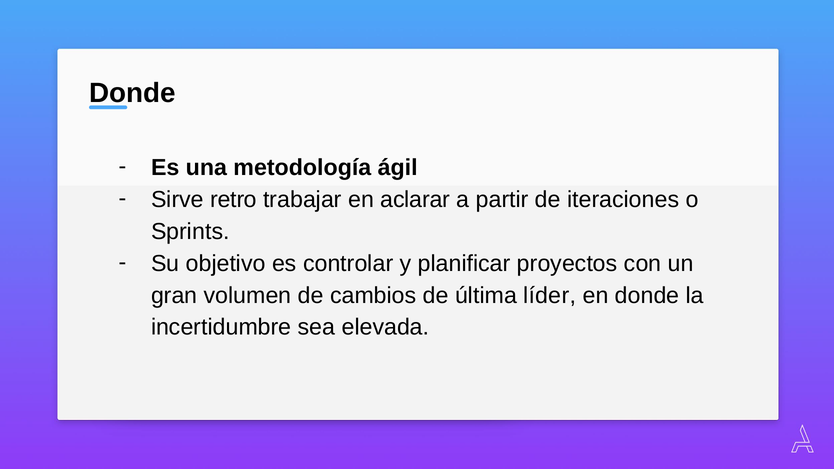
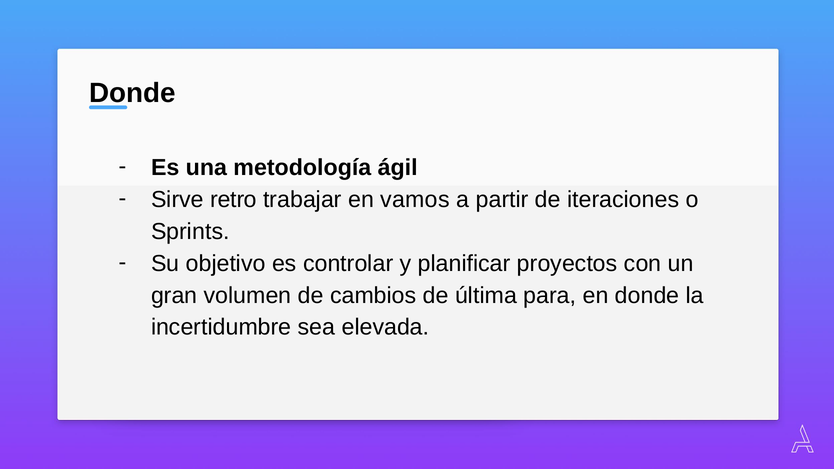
aclarar: aclarar -> vamos
líder: líder -> para
